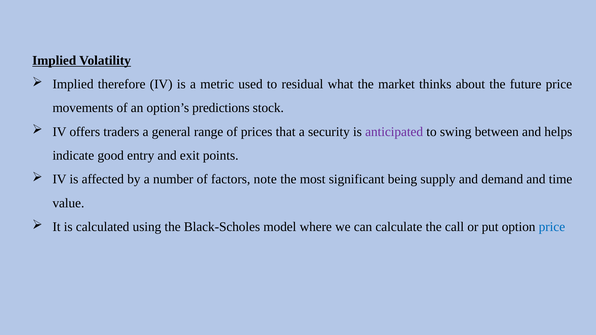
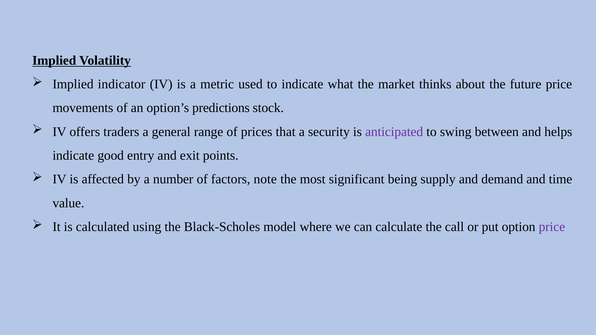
therefore: therefore -> indicator
to residual: residual -> indicate
price at (552, 227) colour: blue -> purple
